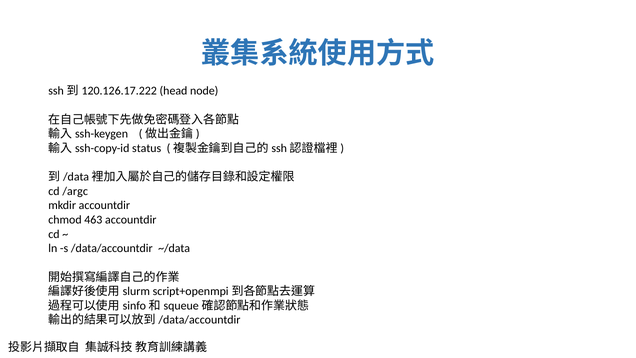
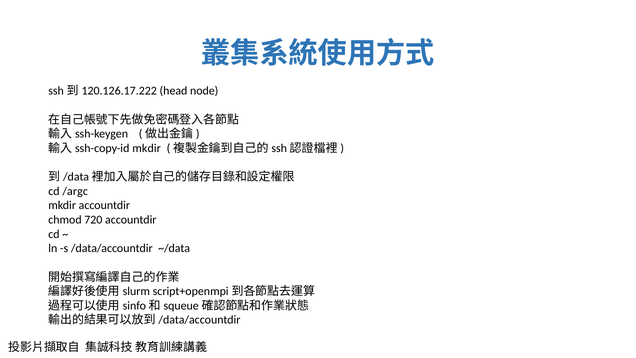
status at (147, 148): status -> mkdir
463: 463 -> 720
